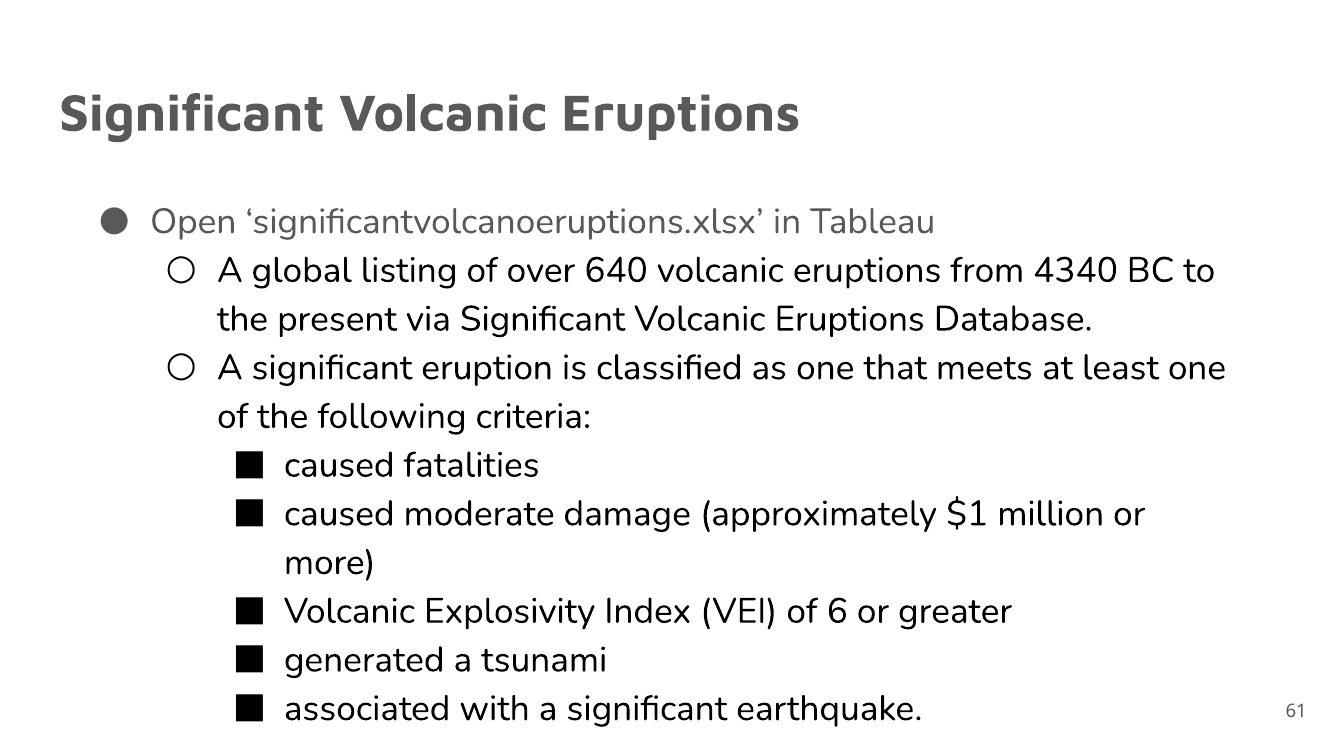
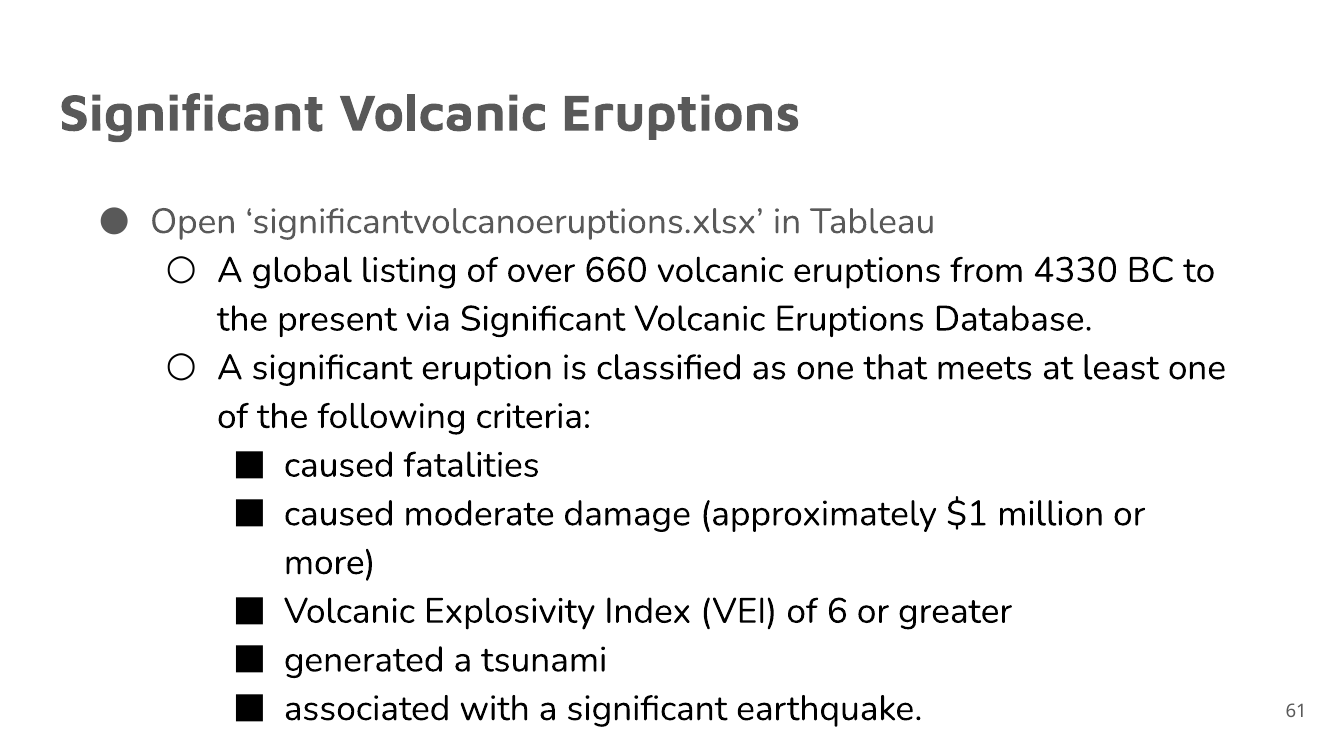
640: 640 -> 660
4340: 4340 -> 4330
